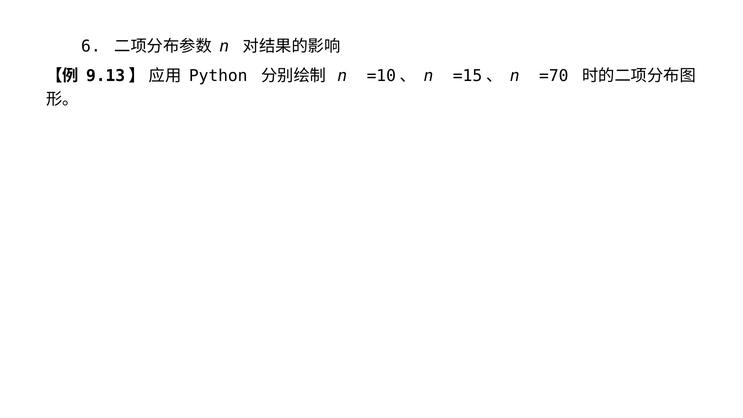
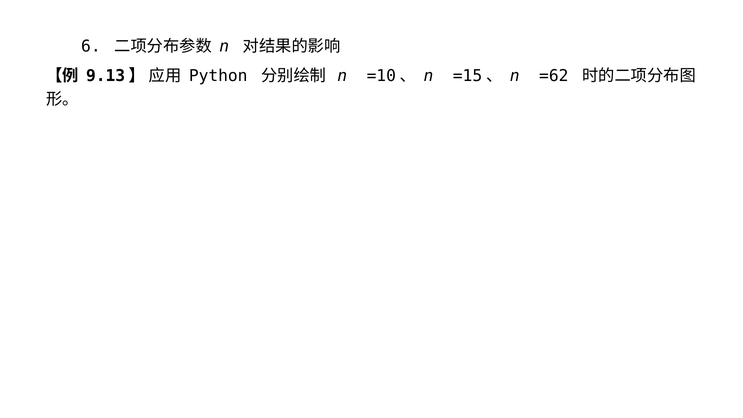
=70: =70 -> =62
